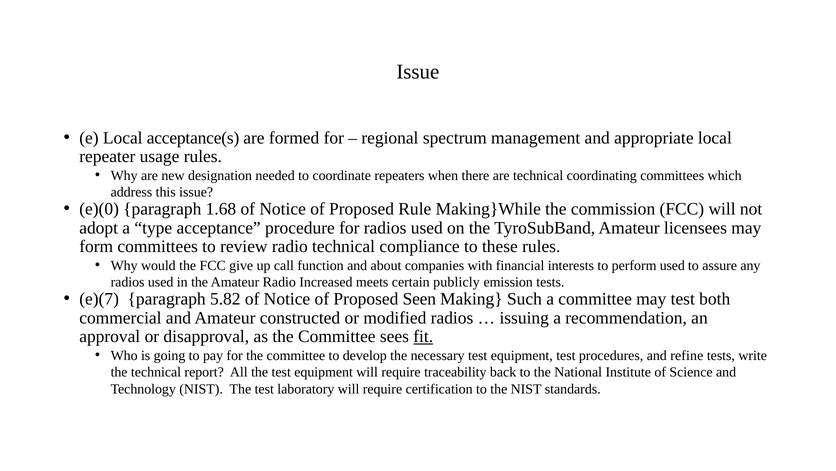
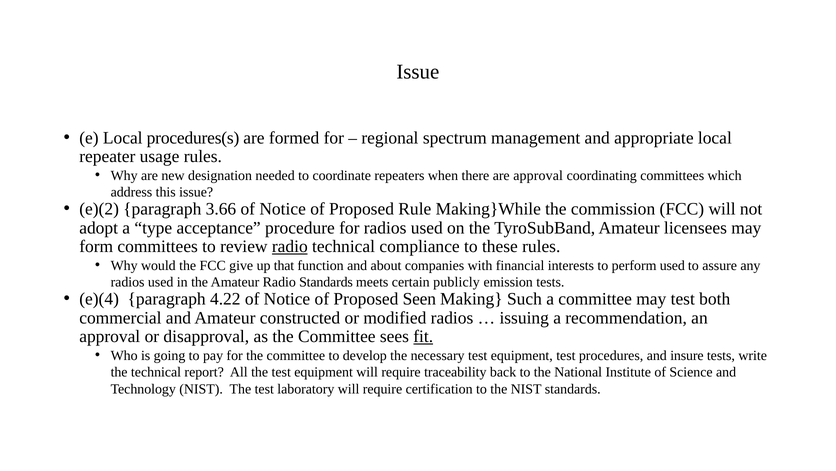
acceptance(s: acceptance(s -> procedures(s
are technical: technical -> approval
e)(0: e)(0 -> e)(2
1.68: 1.68 -> 3.66
radio at (290, 246) underline: none -> present
call: call -> that
Radio Increased: Increased -> Standards
e)(7: e)(7 -> e)(4
5.82: 5.82 -> 4.22
refine: refine -> insure
